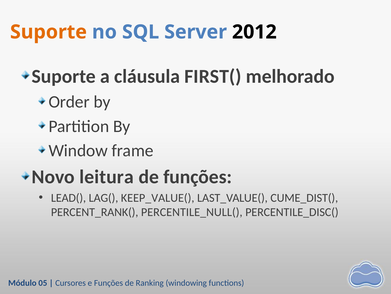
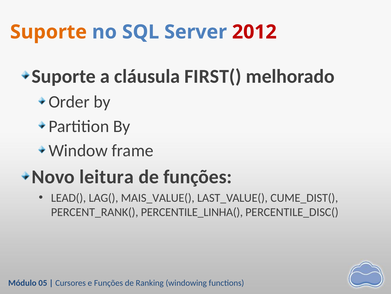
2012 colour: black -> red
KEEP_VALUE(: KEEP_VALUE( -> MAIS_VALUE(
PERCENTILE_NULL(: PERCENTILE_NULL( -> PERCENTILE_LINHA(
